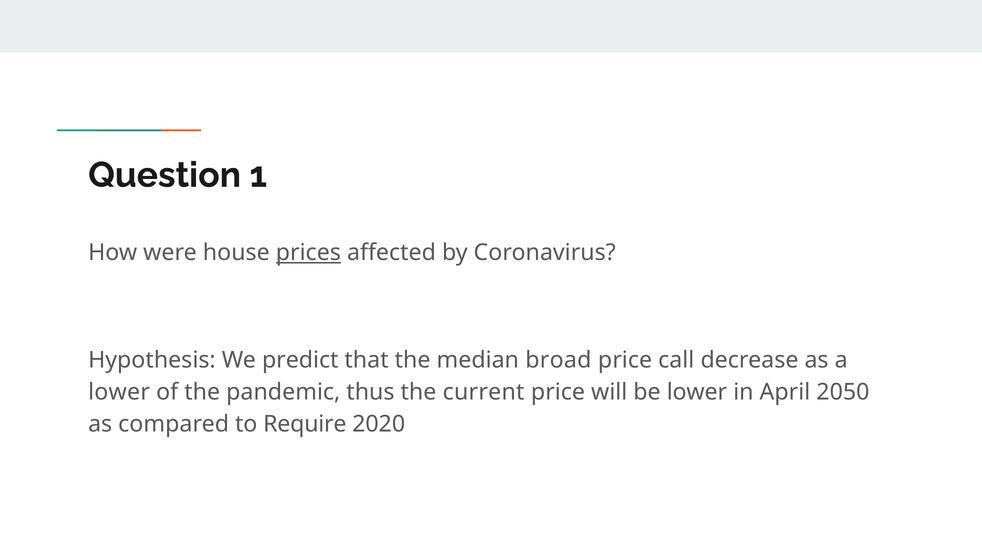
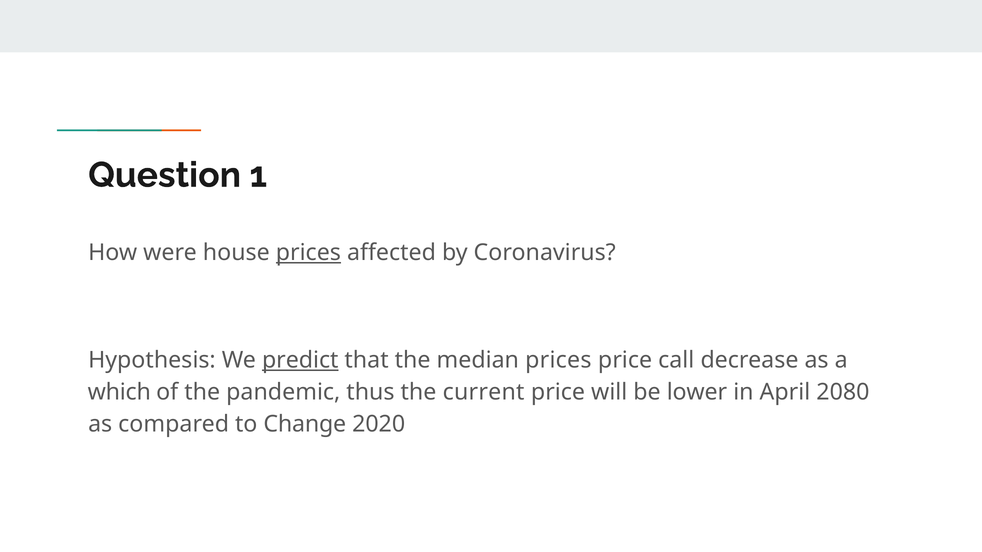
predict underline: none -> present
median broad: broad -> prices
lower at (119, 392): lower -> which
2050: 2050 -> 2080
Require: Require -> Change
